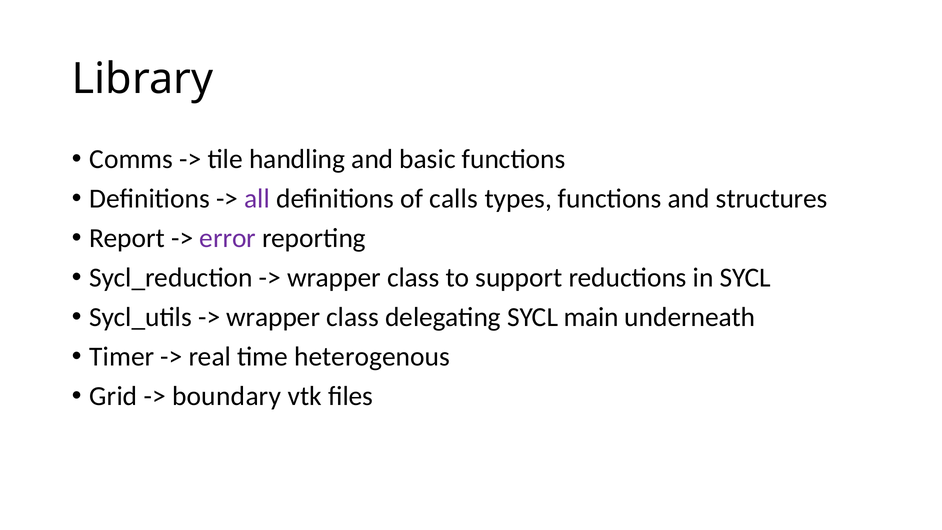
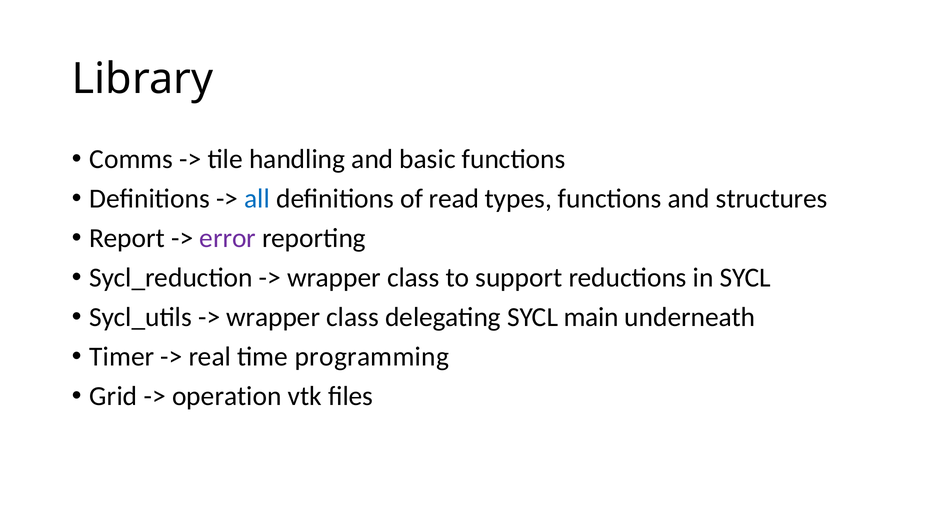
all colour: purple -> blue
calls: calls -> read
heterogenous: heterogenous -> programming
boundary: boundary -> operation
